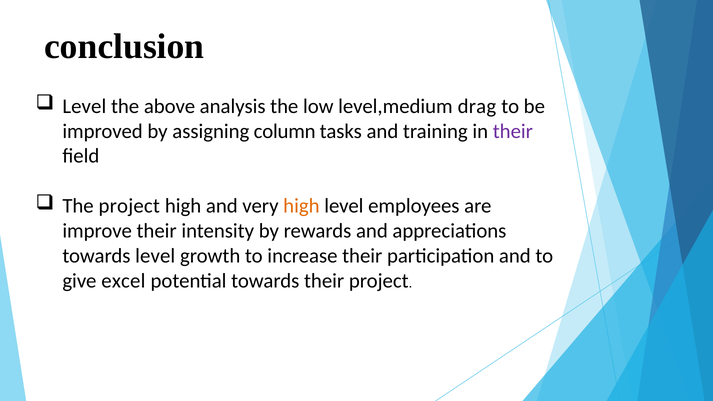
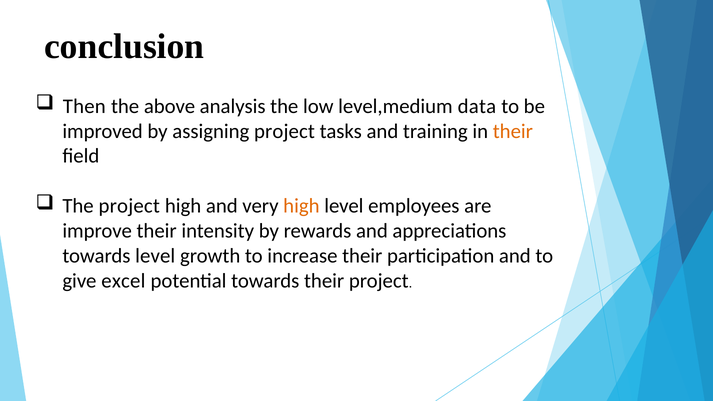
Level at (84, 106): Level -> Then
drag: drag -> data
assigning column: column -> project
their at (513, 131) colour: purple -> orange
